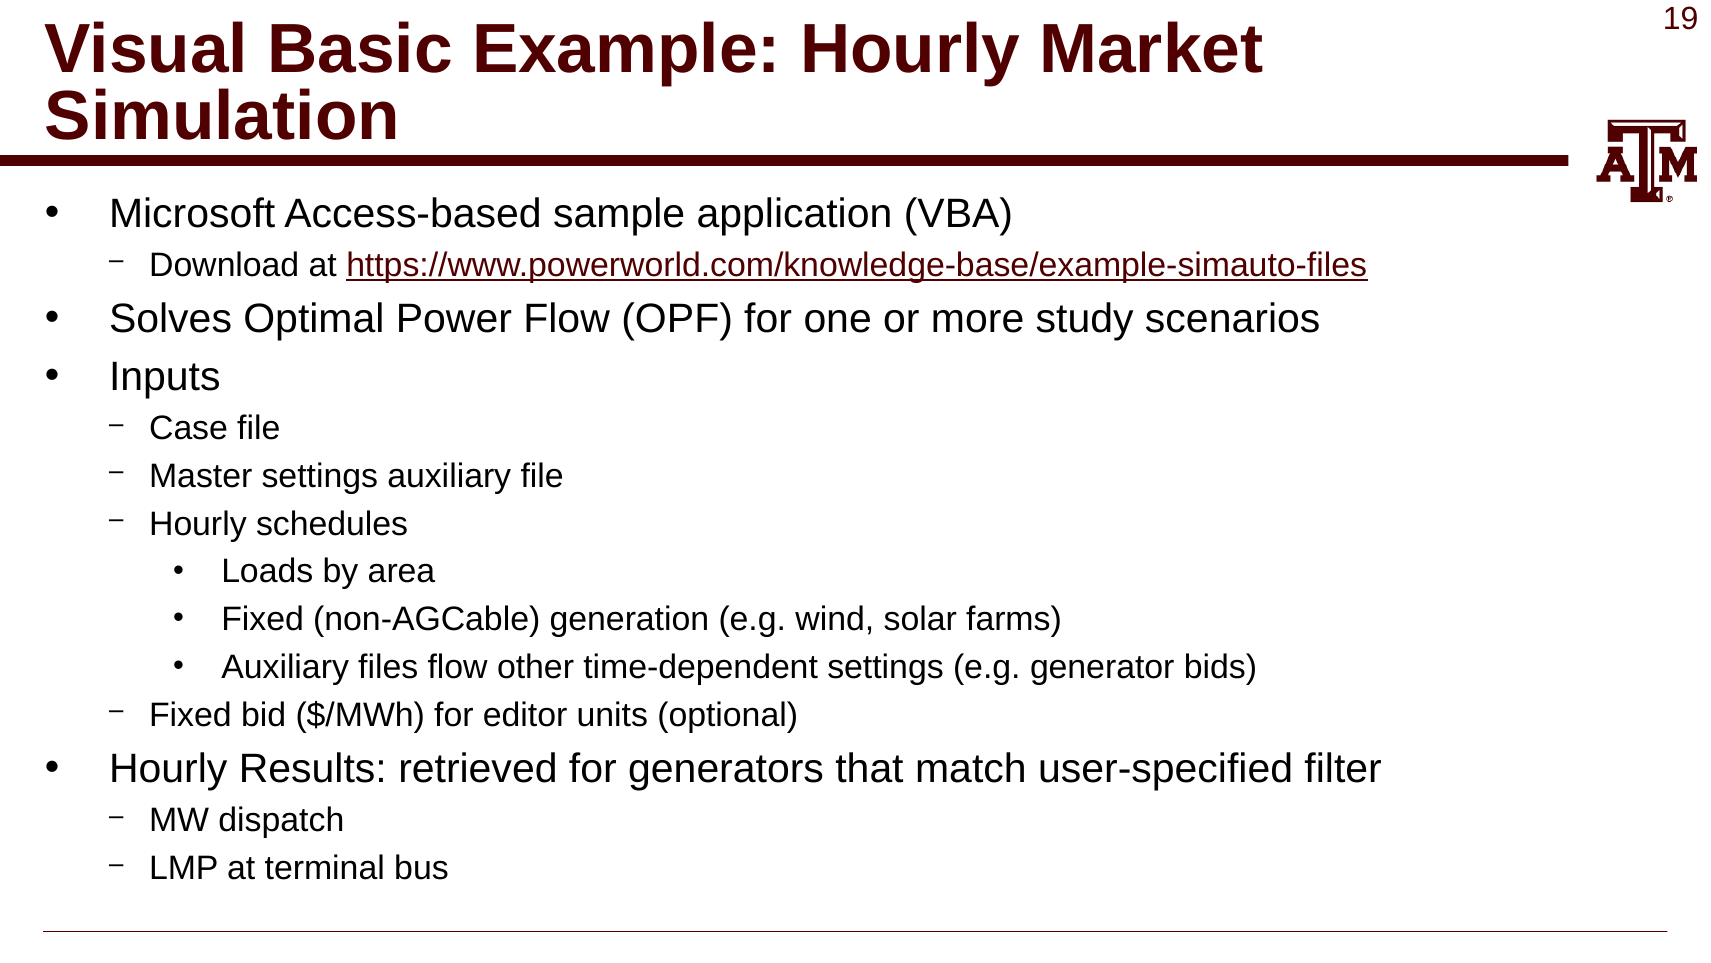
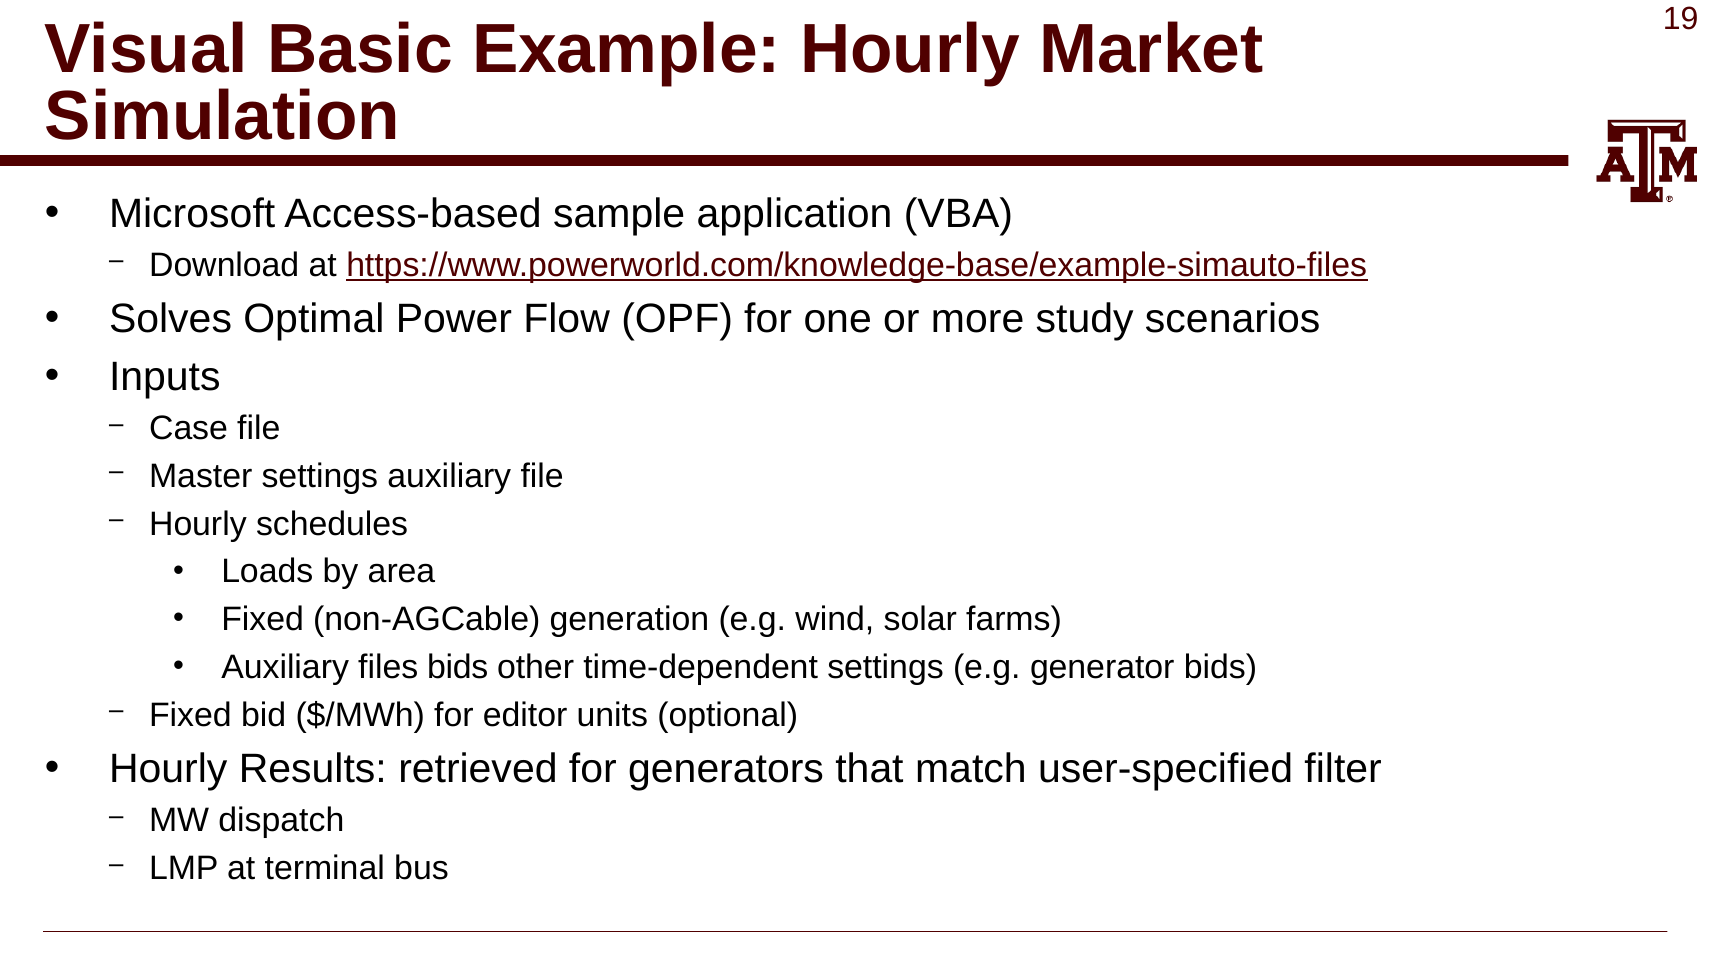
files flow: flow -> bids
